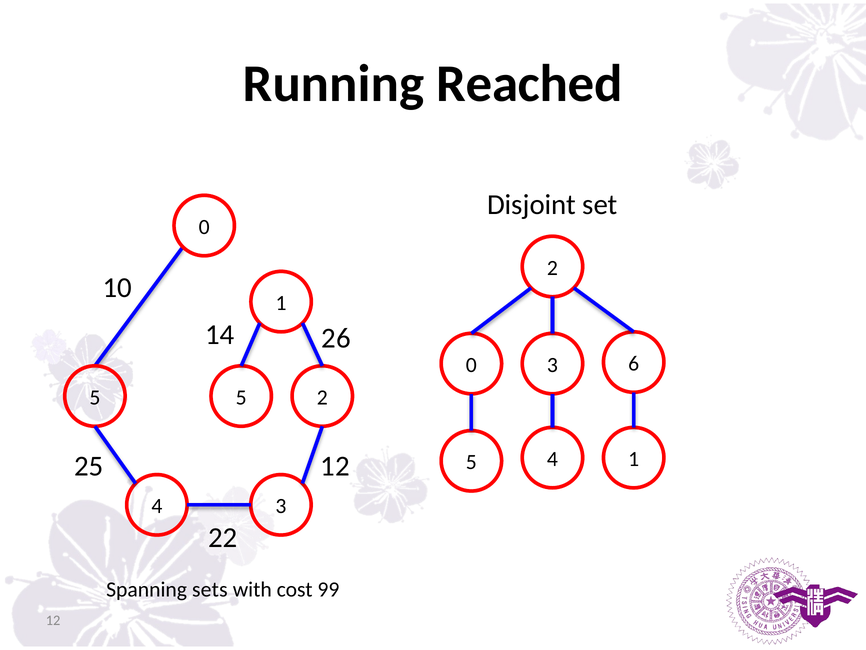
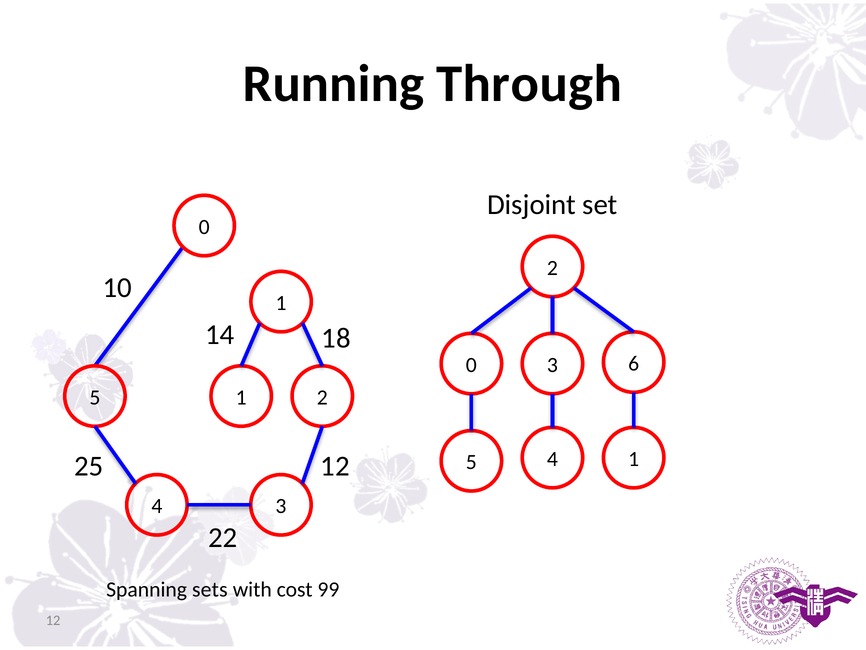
Reached: Reached -> Through
26: 26 -> 18
5 5: 5 -> 1
